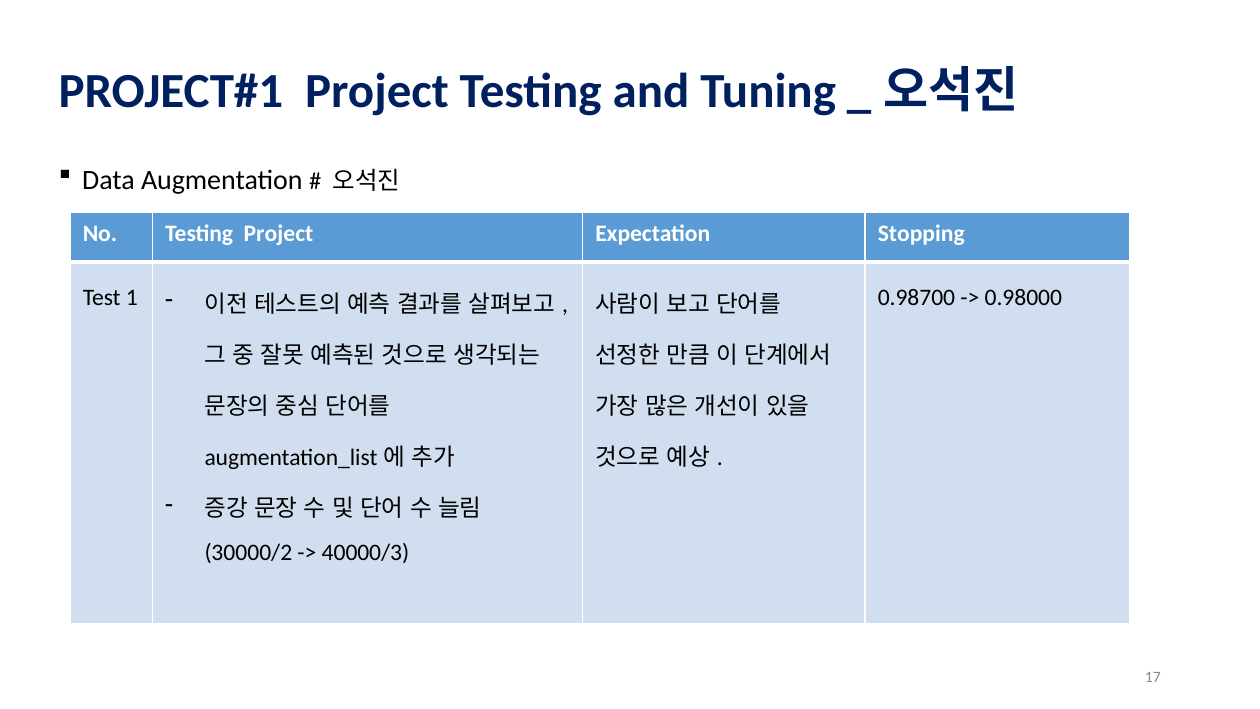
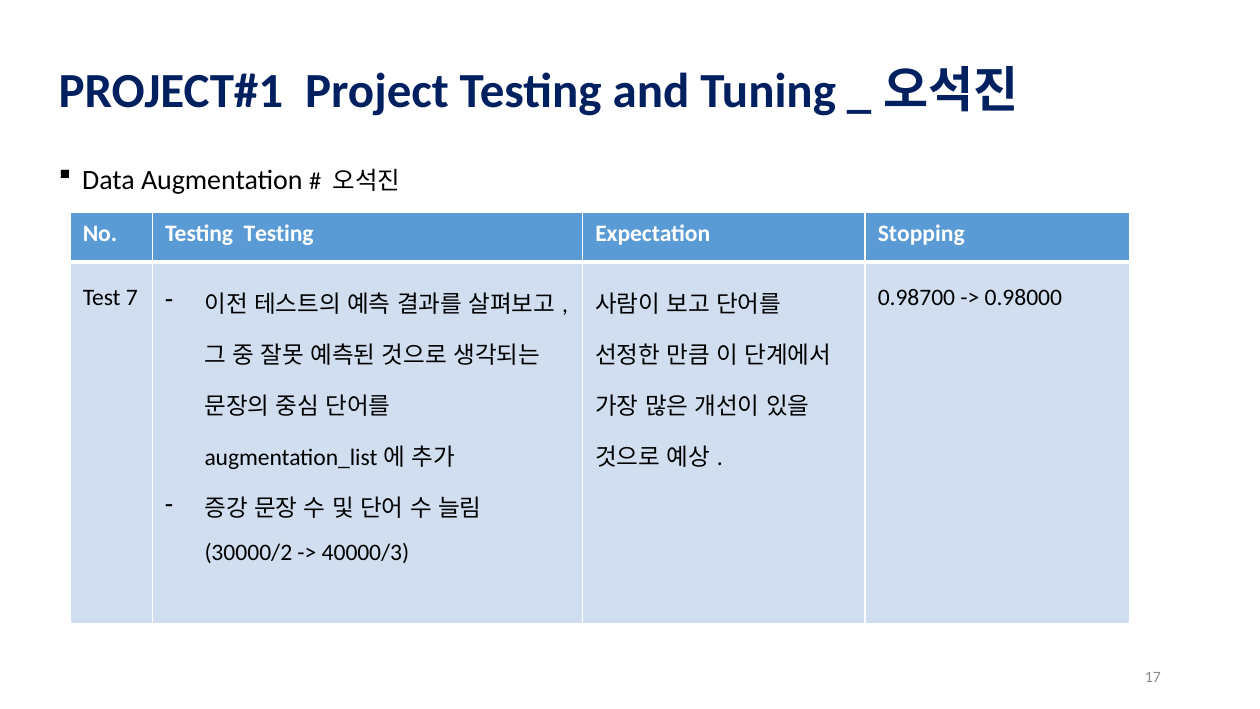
Testing Project: Project -> Testing
1: 1 -> 7
